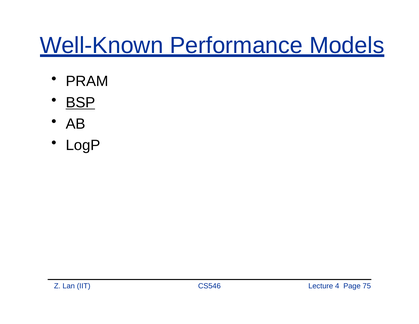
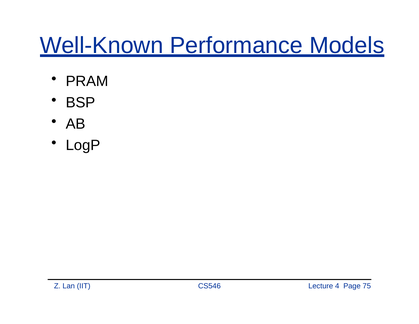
BSP underline: present -> none
